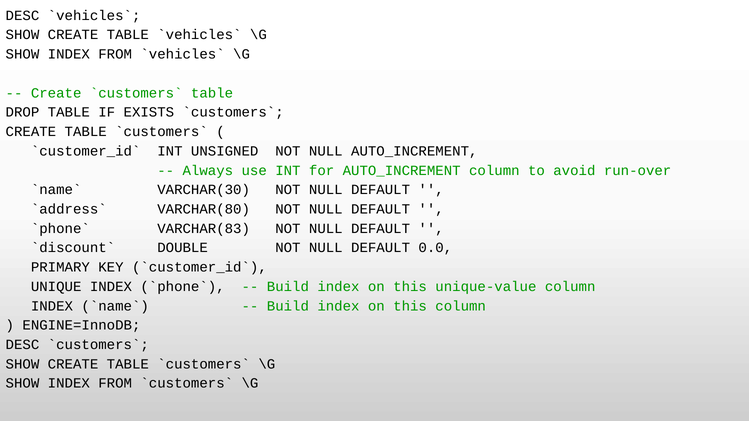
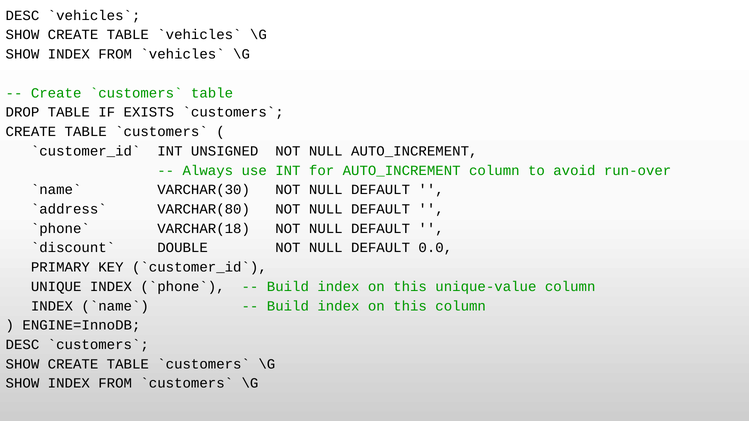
VARCHAR(83: VARCHAR(83 -> VARCHAR(18
